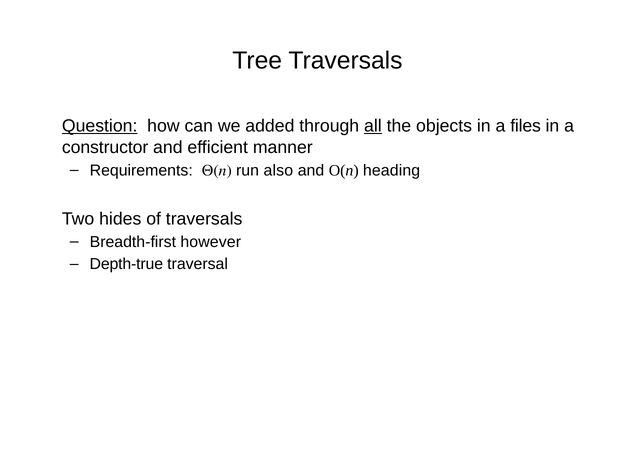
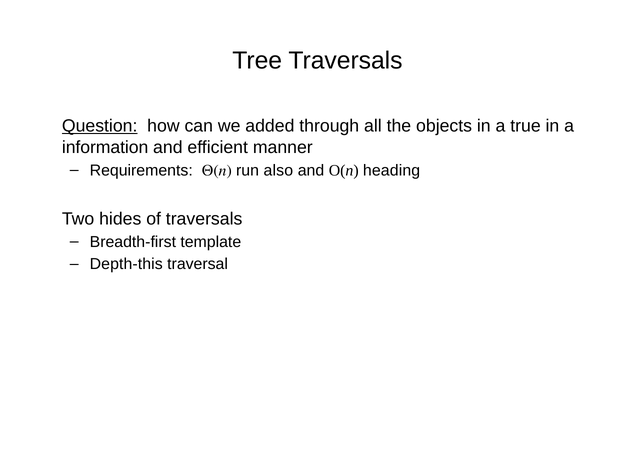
all underline: present -> none
files: files -> true
constructor: constructor -> information
however: however -> template
Depth-true: Depth-true -> Depth-this
